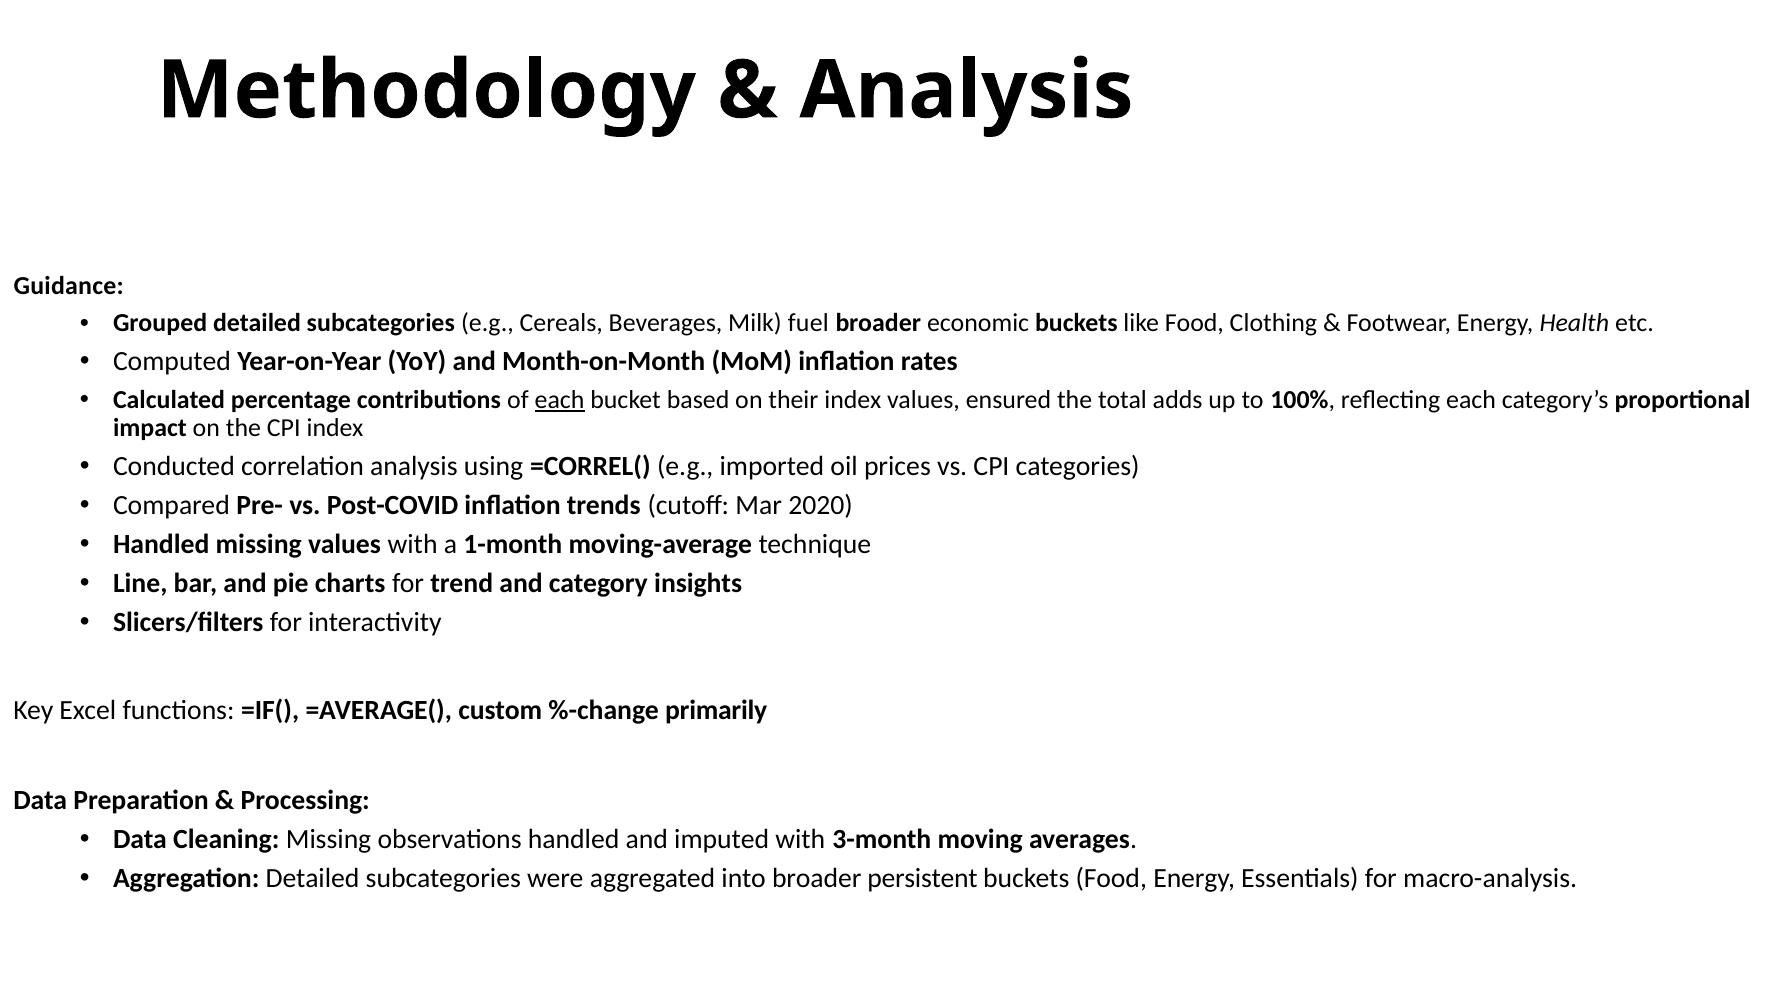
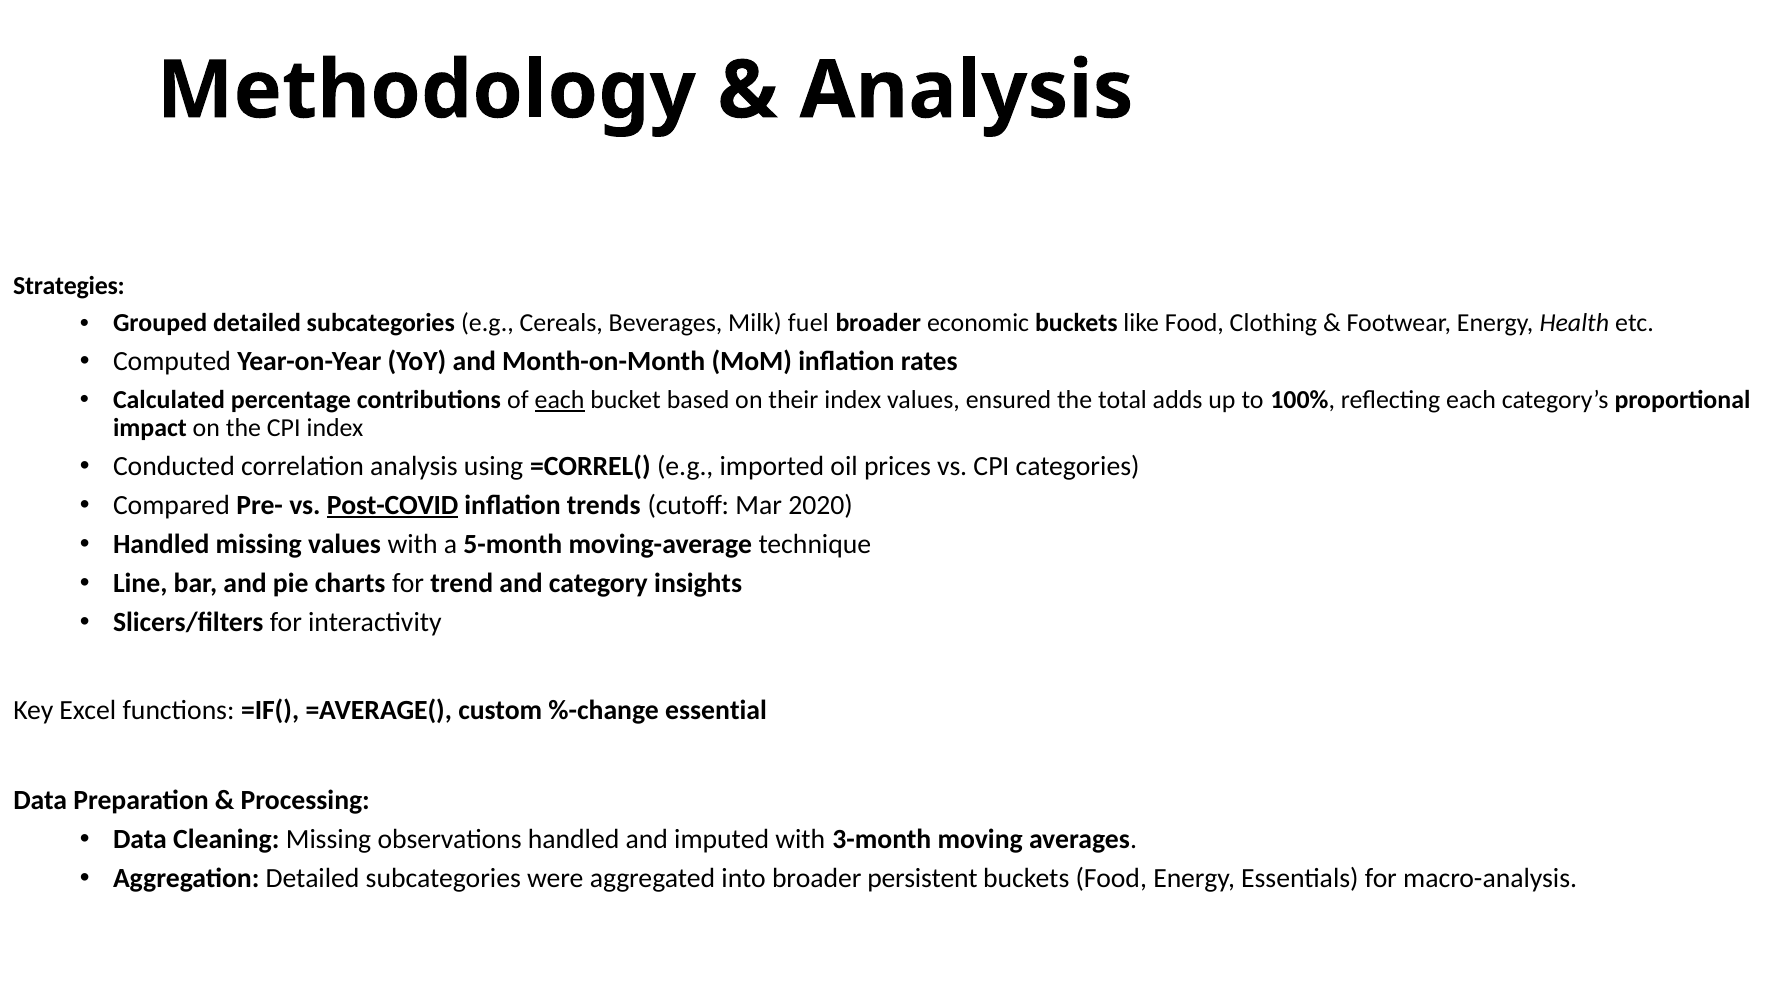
Guidance: Guidance -> Strategies
Post-COVID underline: none -> present
1-month: 1-month -> 5-month
primarily: primarily -> essential
